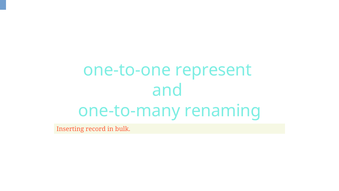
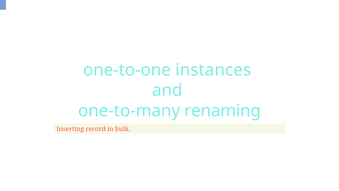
represent: represent -> instances
